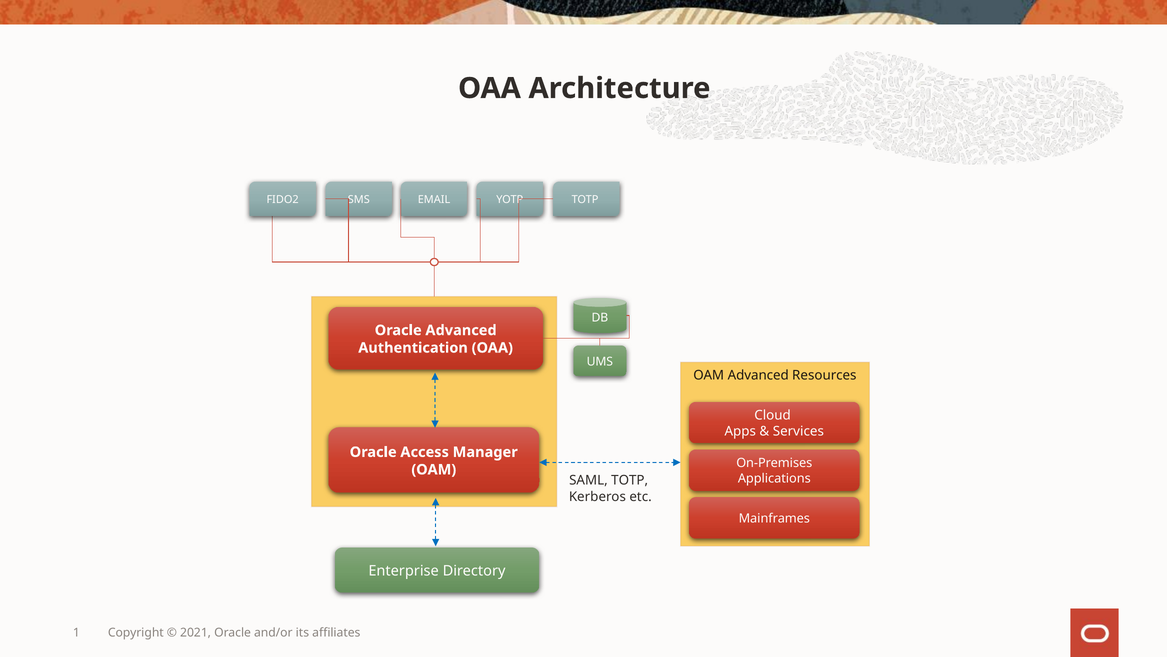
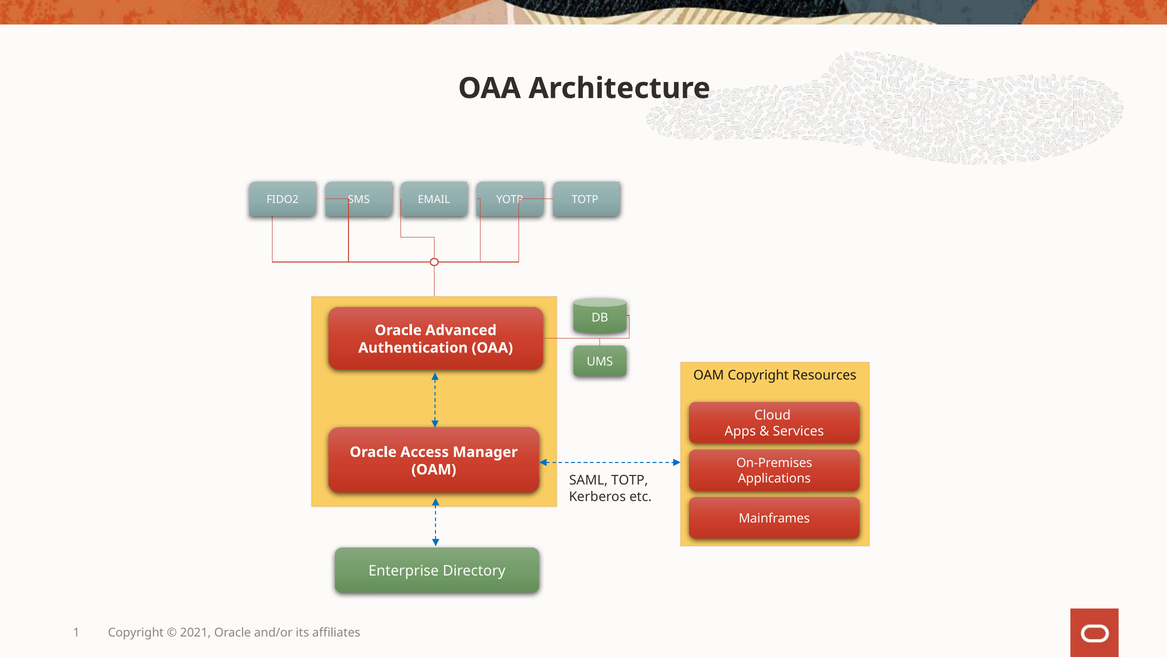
OAM Advanced: Advanced -> Copyright
